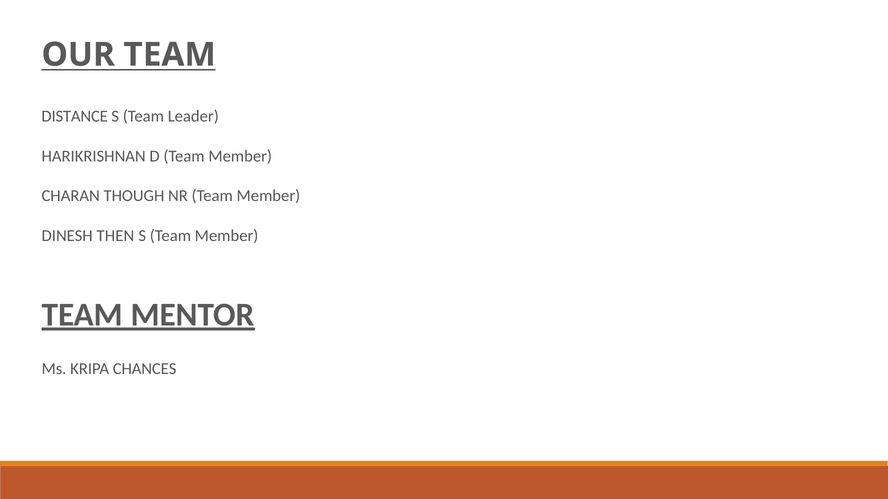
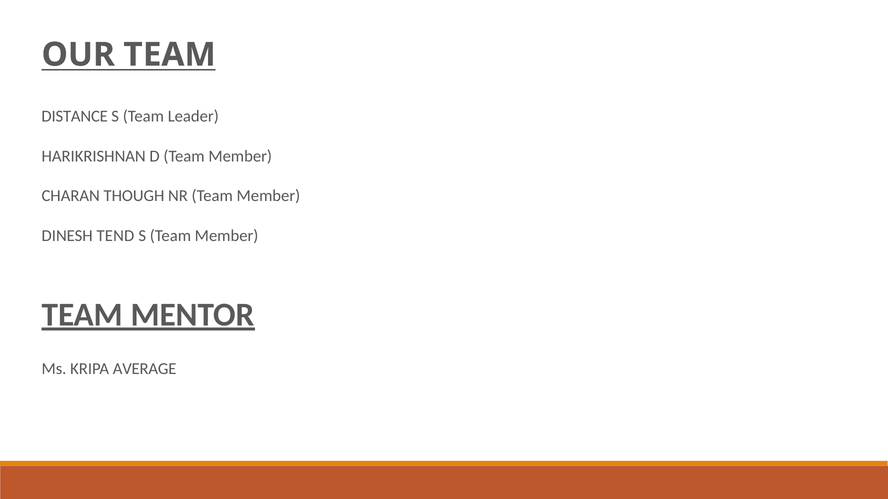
THEN: THEN -> TEND
CHANCES: CHANCES -> AVERAGE
